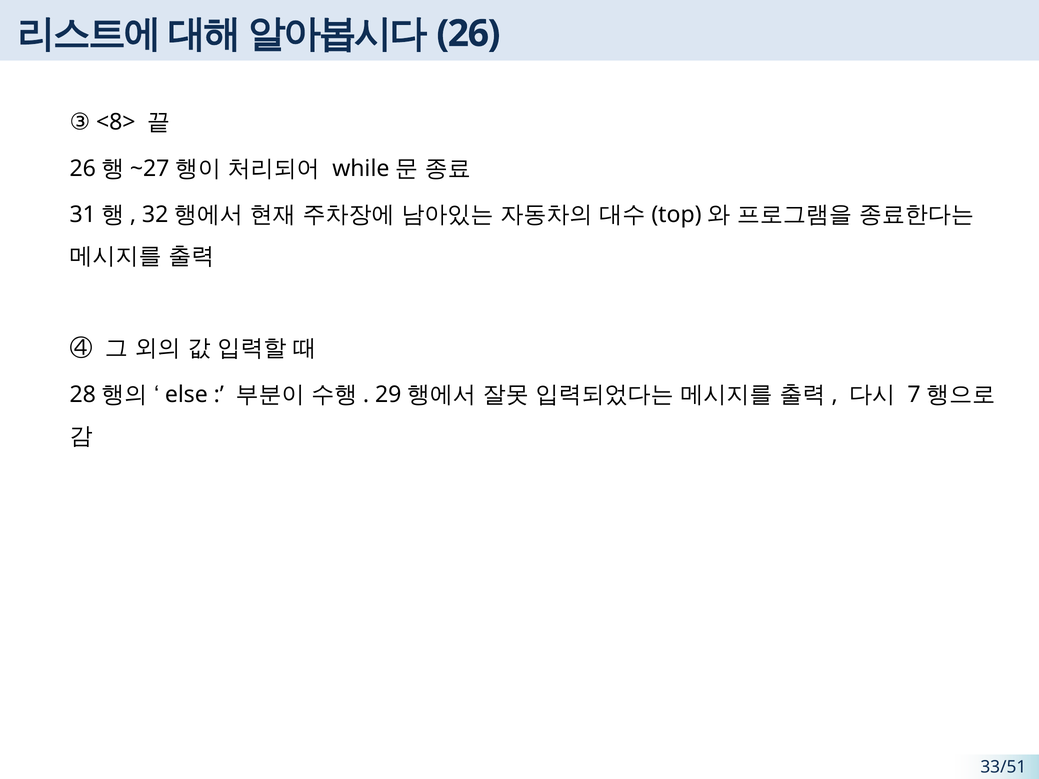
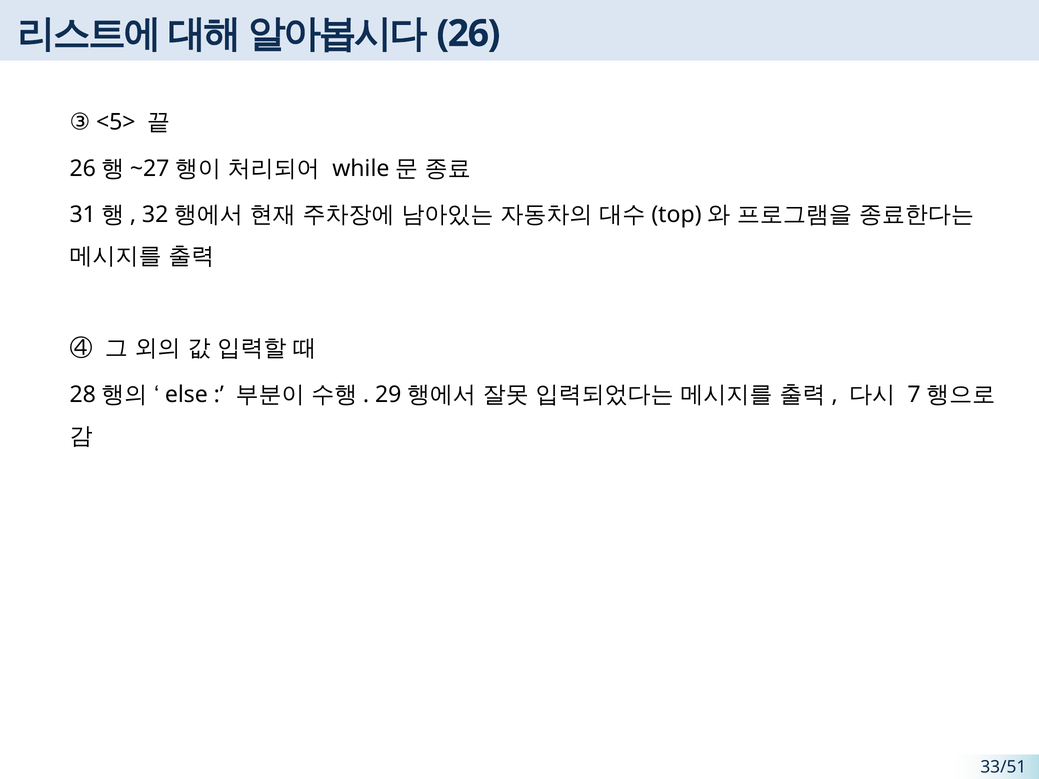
<8>: <8> -> <5>
